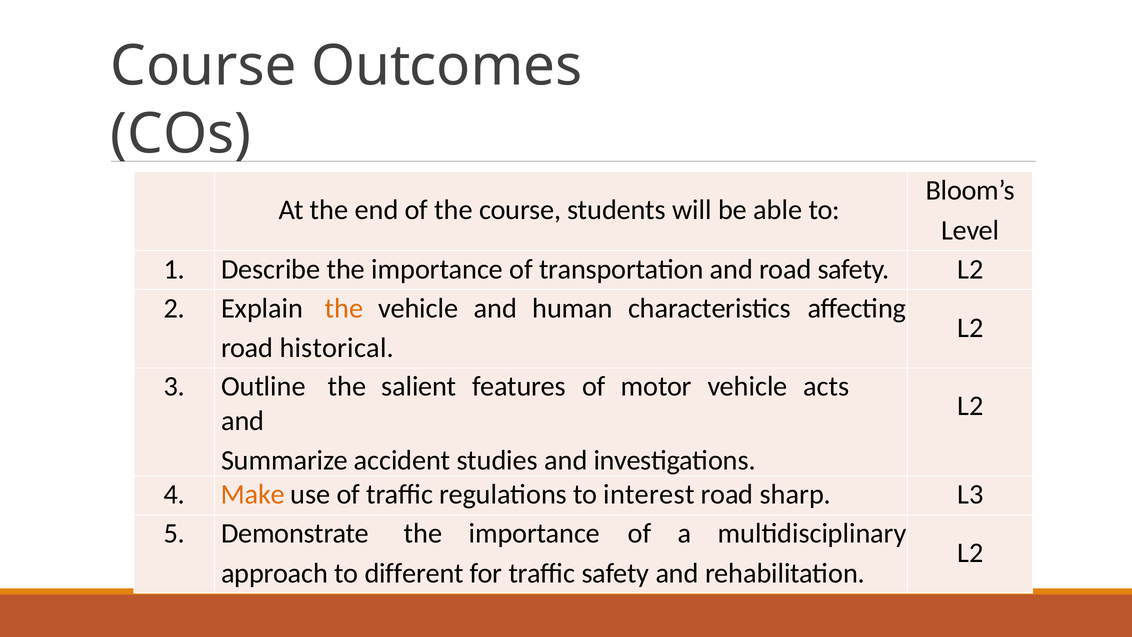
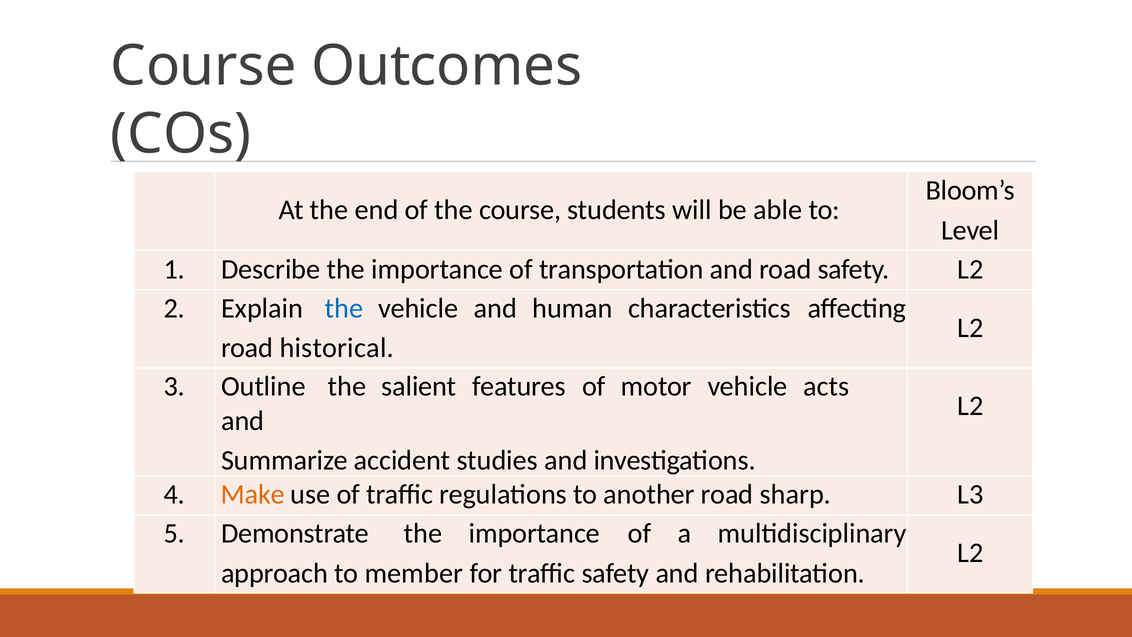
the at (344, 308) colour: orange -> blue
interest: interest -> another
different: different -> member
